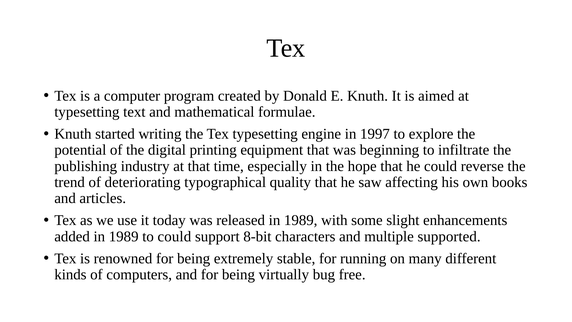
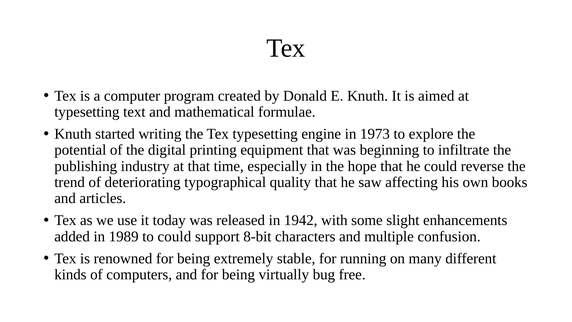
1997: 1997 -> 1973
released in 1989: 1989 -> 1942
supported: supported -> confusion
